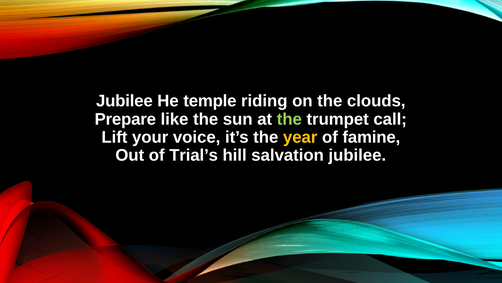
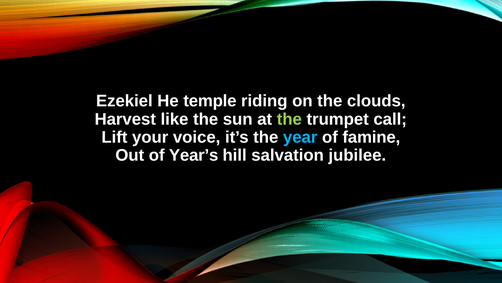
Jubilee at (124, 101): Jubilee -> Ezekiel
Prepare: Prepare -> Harvest
year colour: yellow -> light blue
Trial’s: Trial’s -> Year’s
